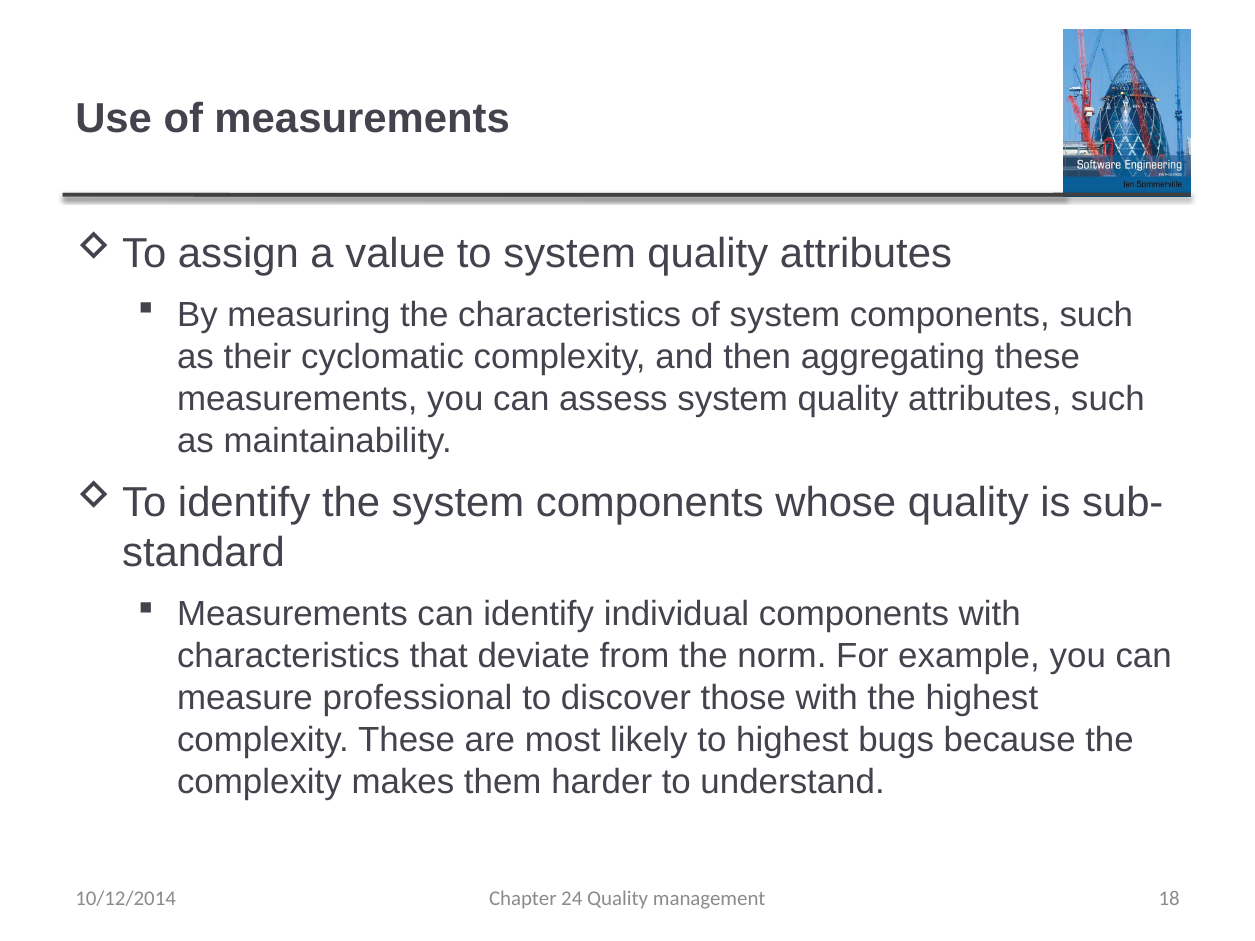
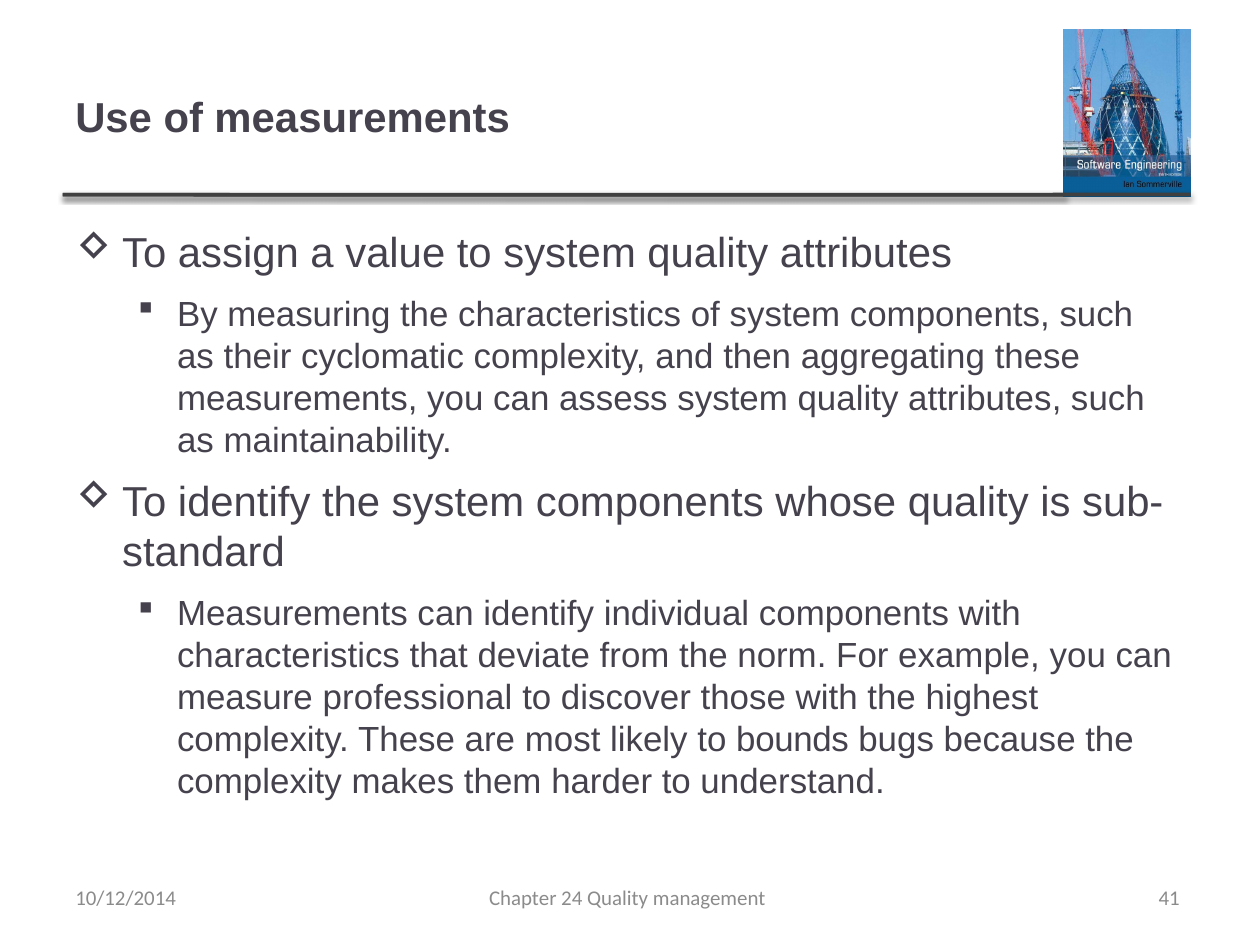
to highest: highest -> bounds
18: 18 -> 41
